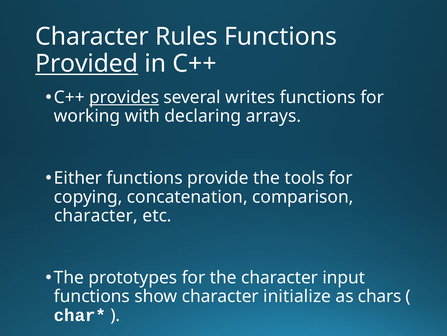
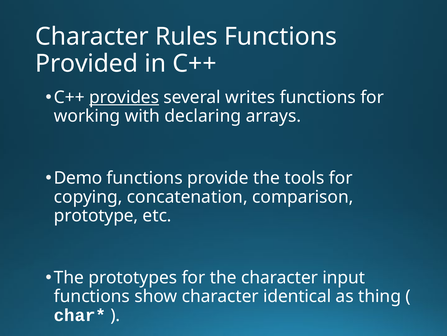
Provided underline: present -> none
Either: Either -> Demo
character at (96, 215): character -> prototype
initialize: initialize -> identical
chars: chars -> thing
